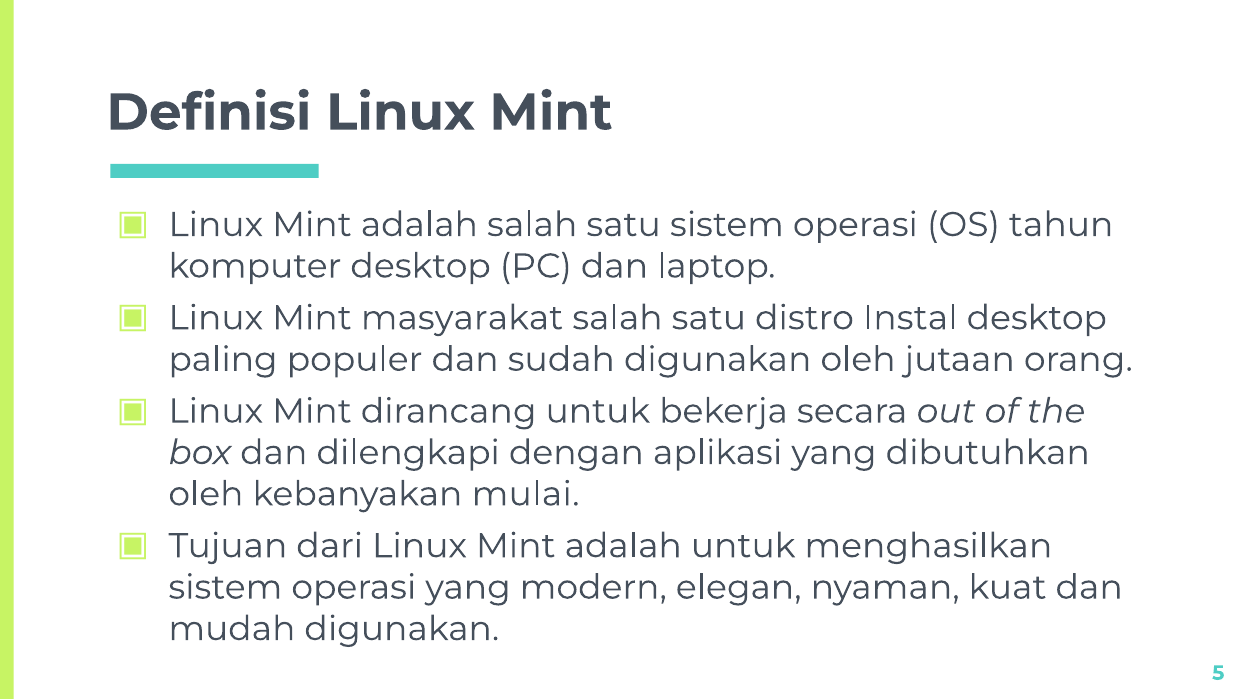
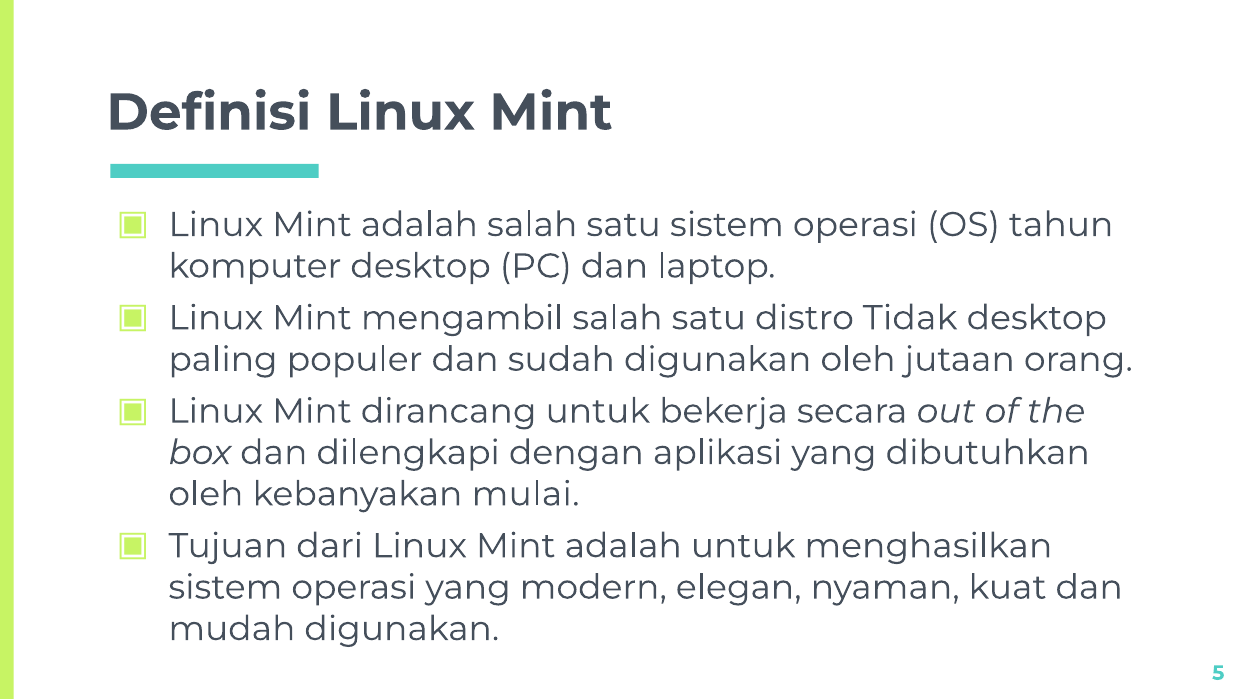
masyarakat: masyarakat -> mengambil
Instal: Instal -> Tidak
